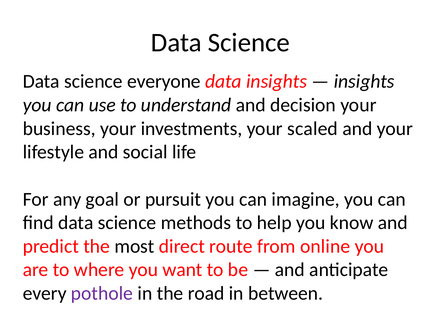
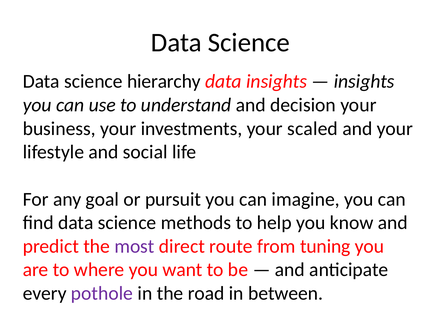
everyone: everyone -> hierarchy
most colour: black -> purple
online: online -> tuning
